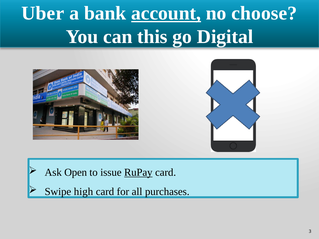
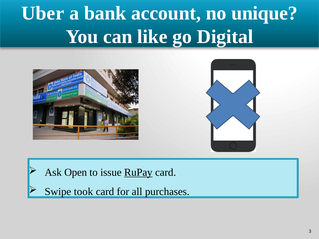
account underline: present -> none
choose: choose -> unique
this: this -> like
high: high -> took
